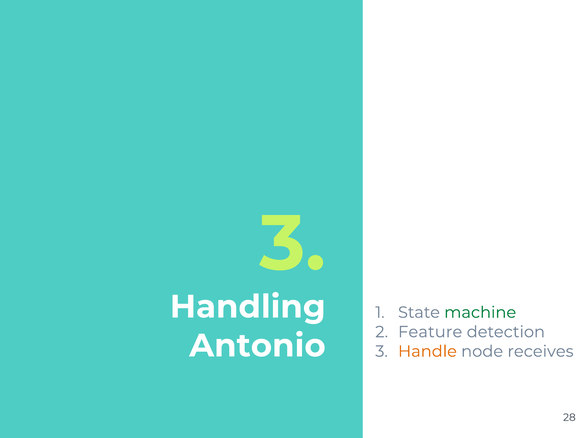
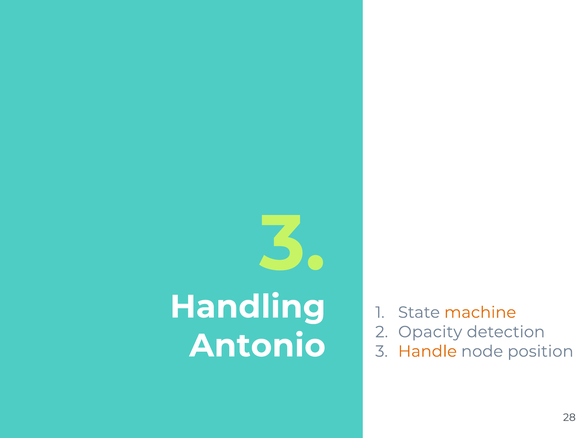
machine colour: green -> orange
Feature: Feature -> Opacity
receives: receives -> position
